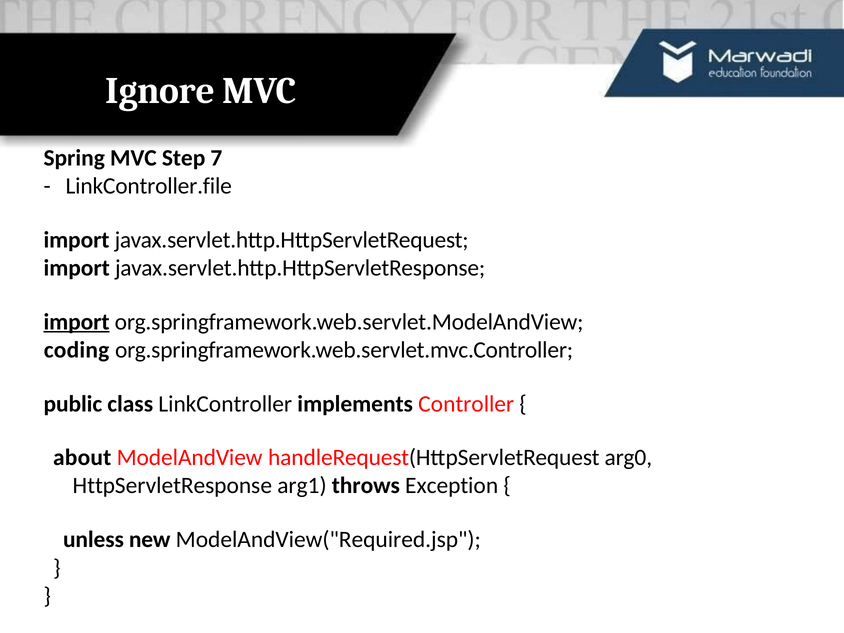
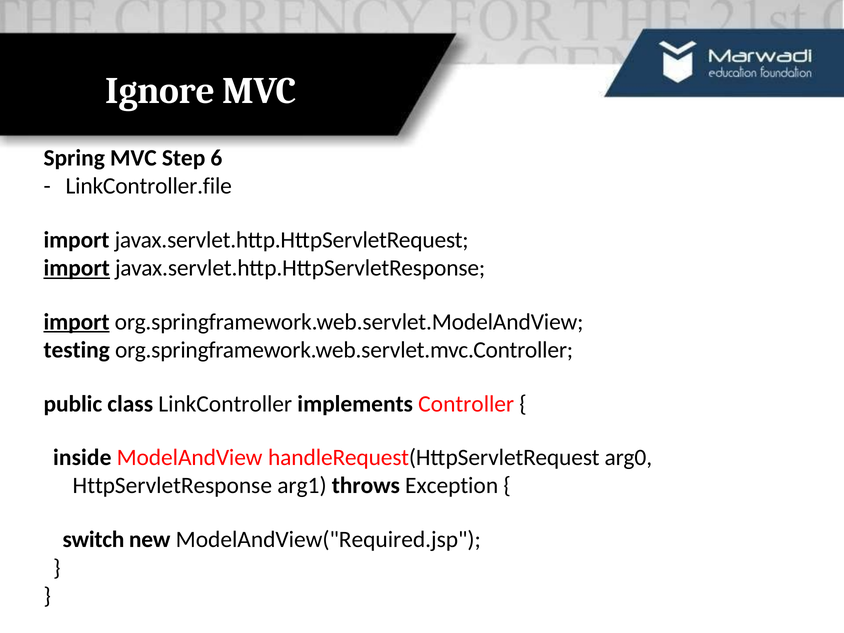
7: 7 -> 6
import at (77, 268) underline: none -> present
coding: coding -> testing
about: about -> inside
unless: unless -> switch
